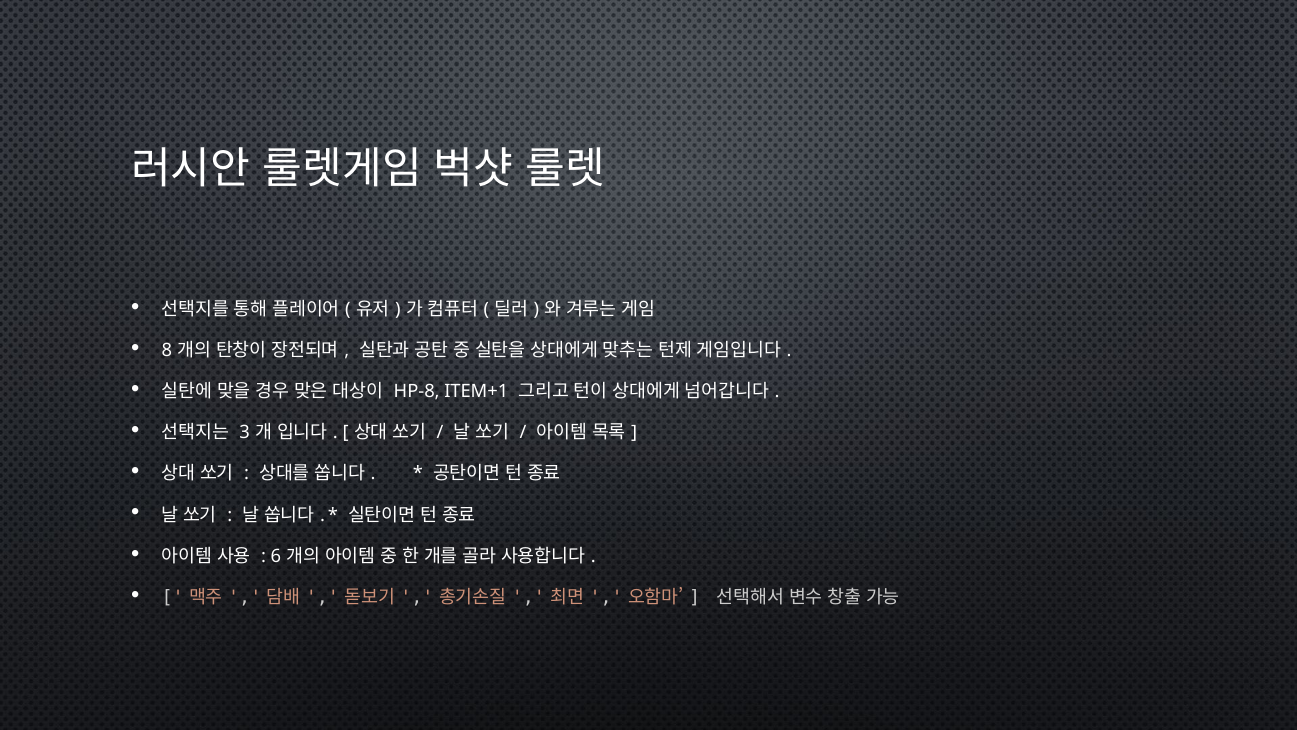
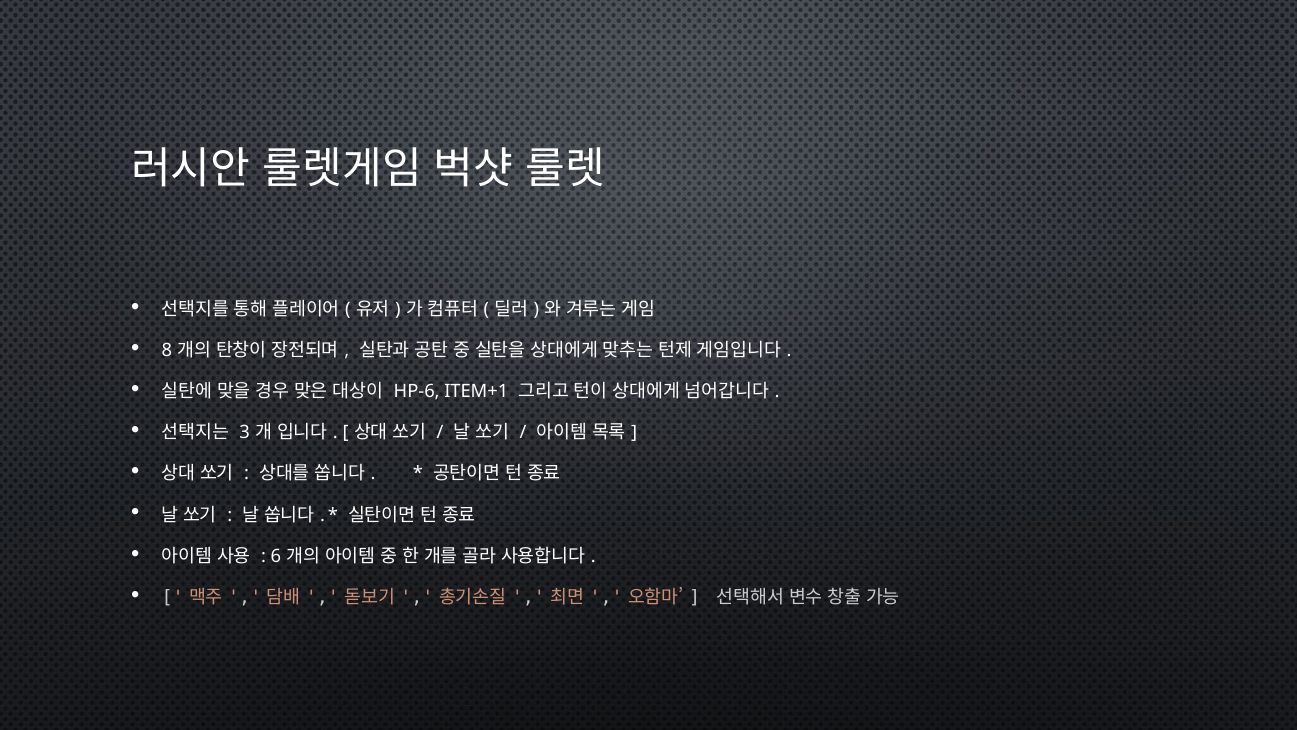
HP-8: HP-8 -> HP-6
